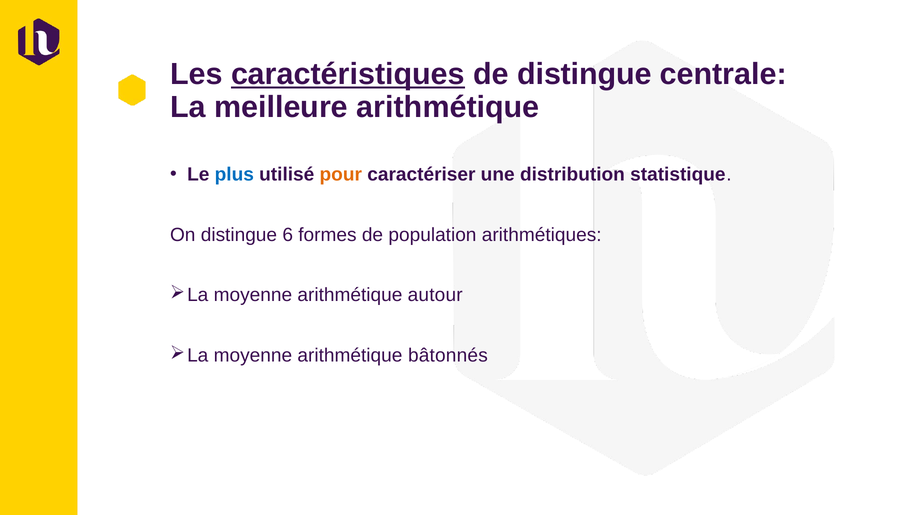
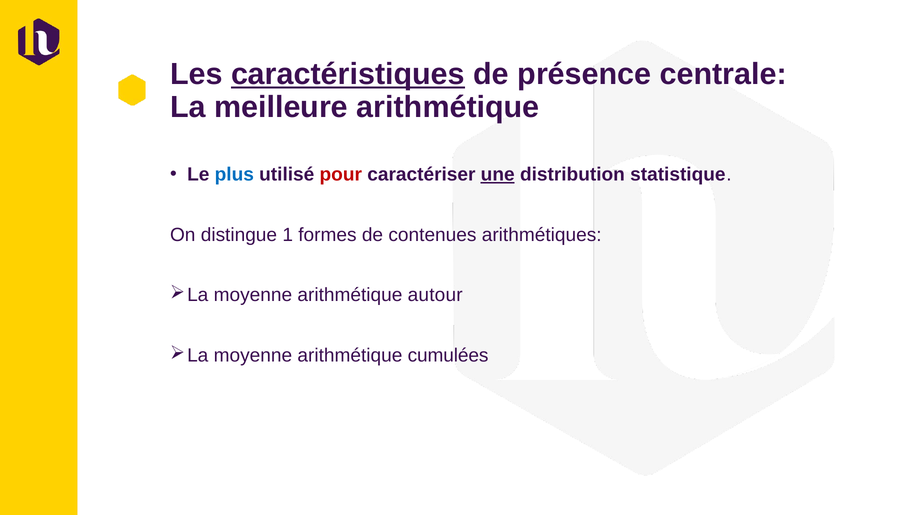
de distingue: distingue -> présence
pour colour: orange -> red
une underline: none -> present
6: 6 -> 1
population: population -> contenues
bâtonnés: bâtonnés -> cumulées
